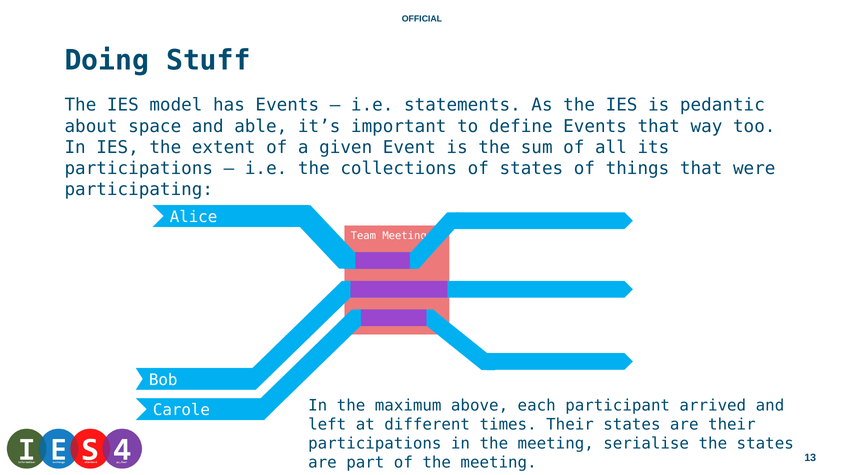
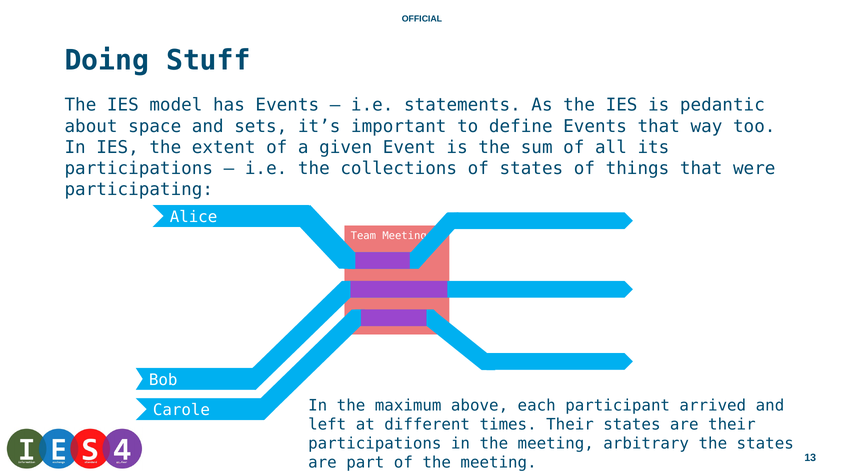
able: able -> sets
serialise: serialise -> arbitrary
